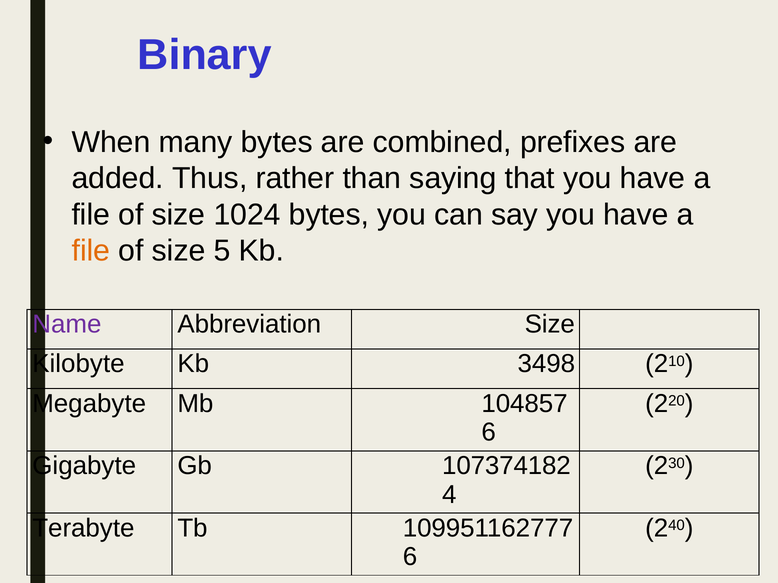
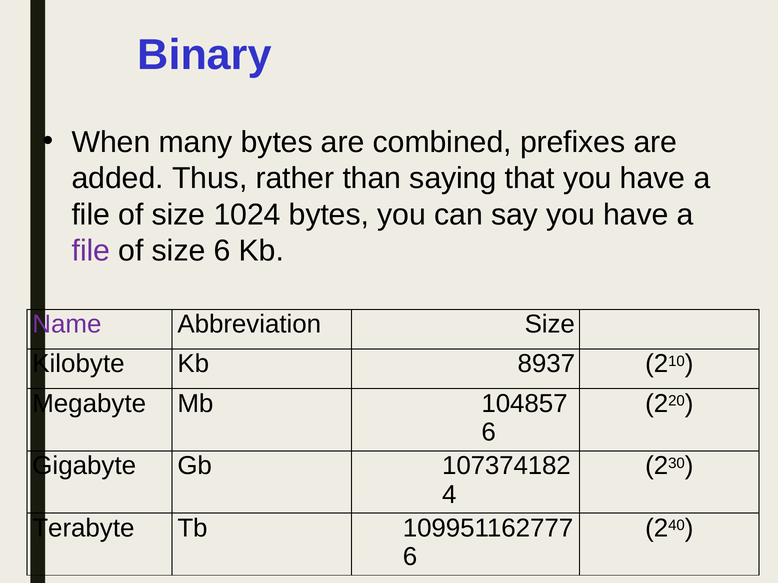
file at (91, 251) colour: orange -> purple
size 5: 5 -> 6
3498: 3498 -> 8937
